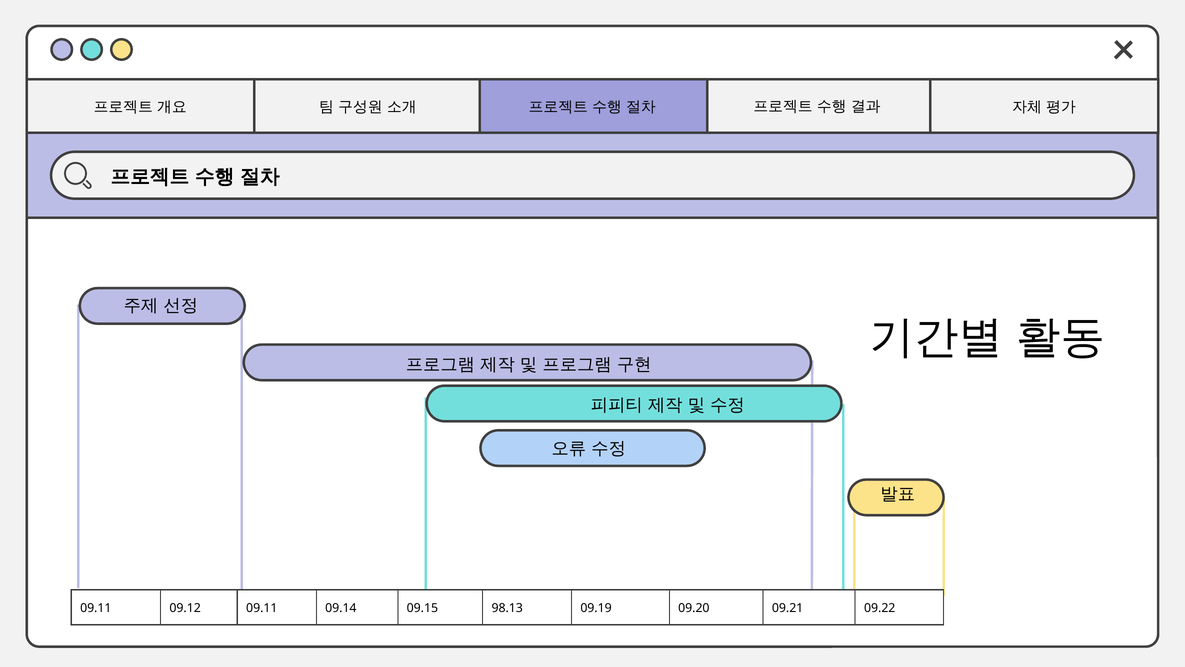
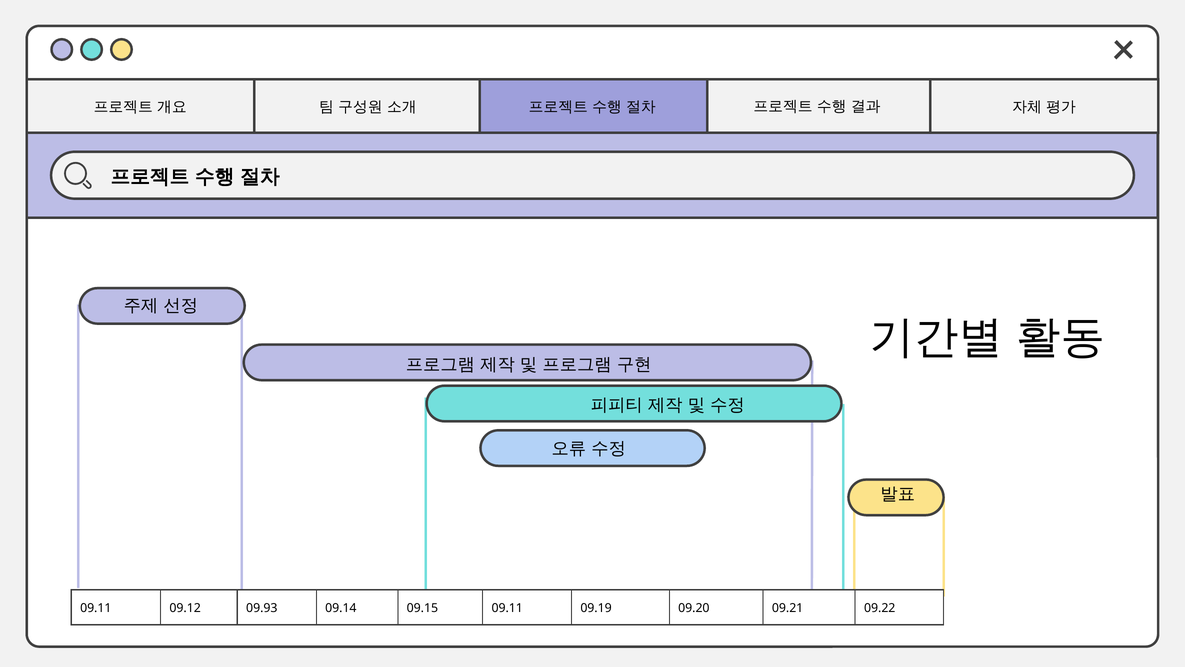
09.12 09.11: 09.11 -> 09.93
09.15 98.13: 98.13 -> 09.11
